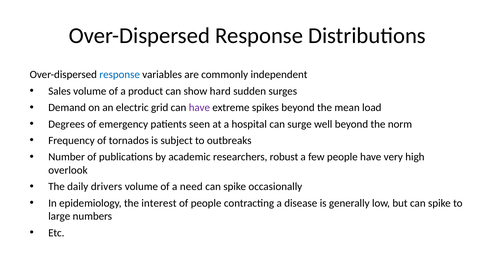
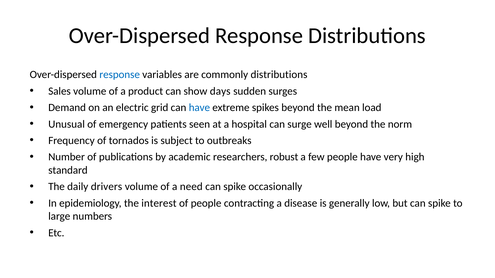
commonly independent: independent -> distributions
hard: hard -> days
have at (199, 108) colour: purple -> blue
Degrees: Degrees -> Unusual
overlook: overlook -> standard
